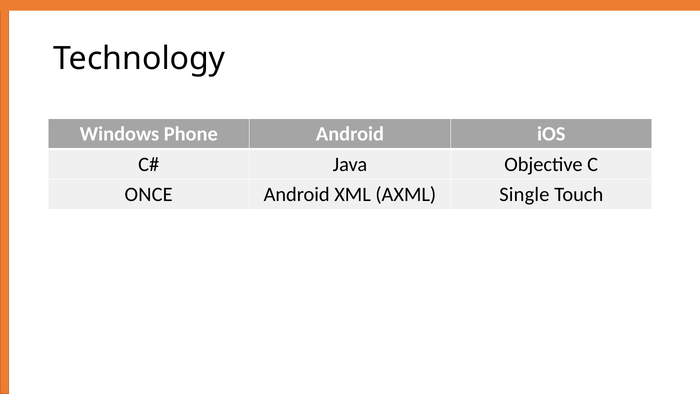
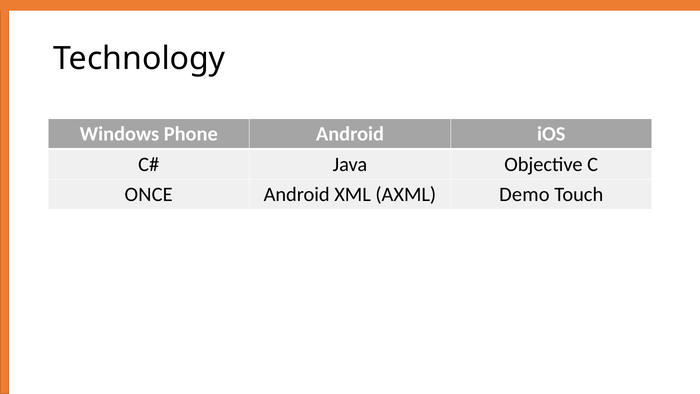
Single: Single -> Demo
